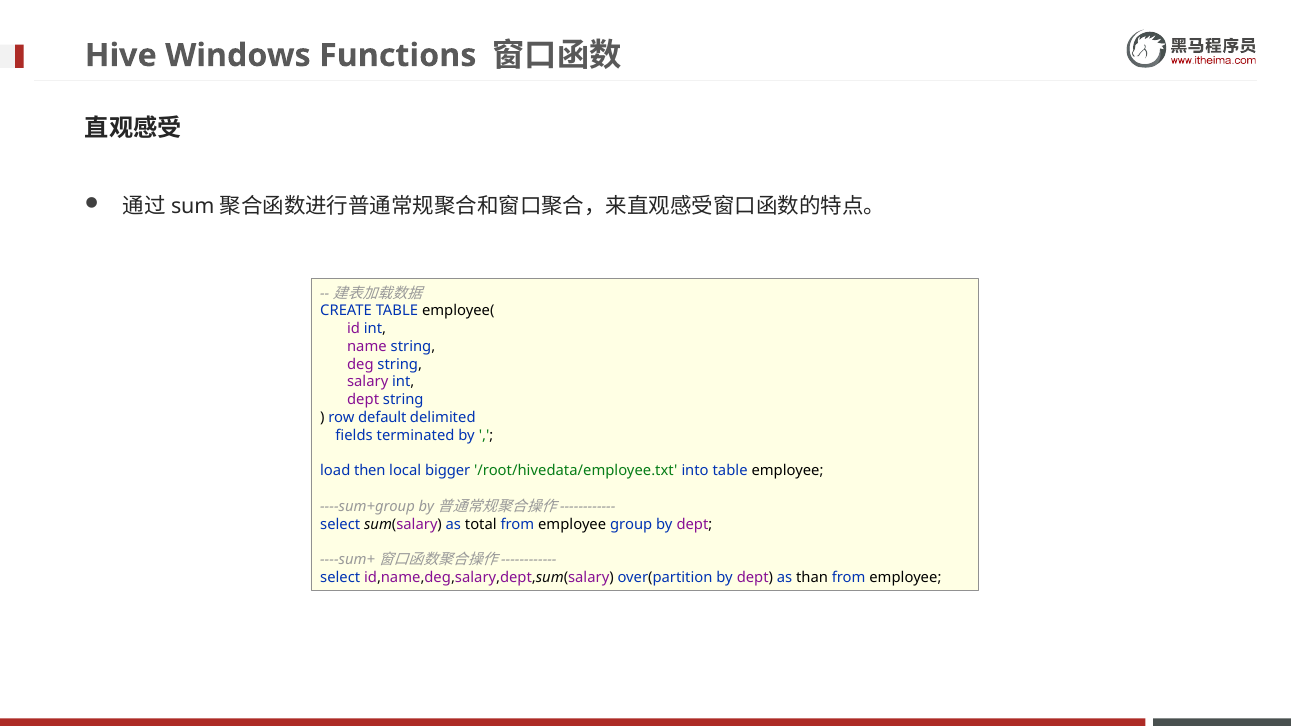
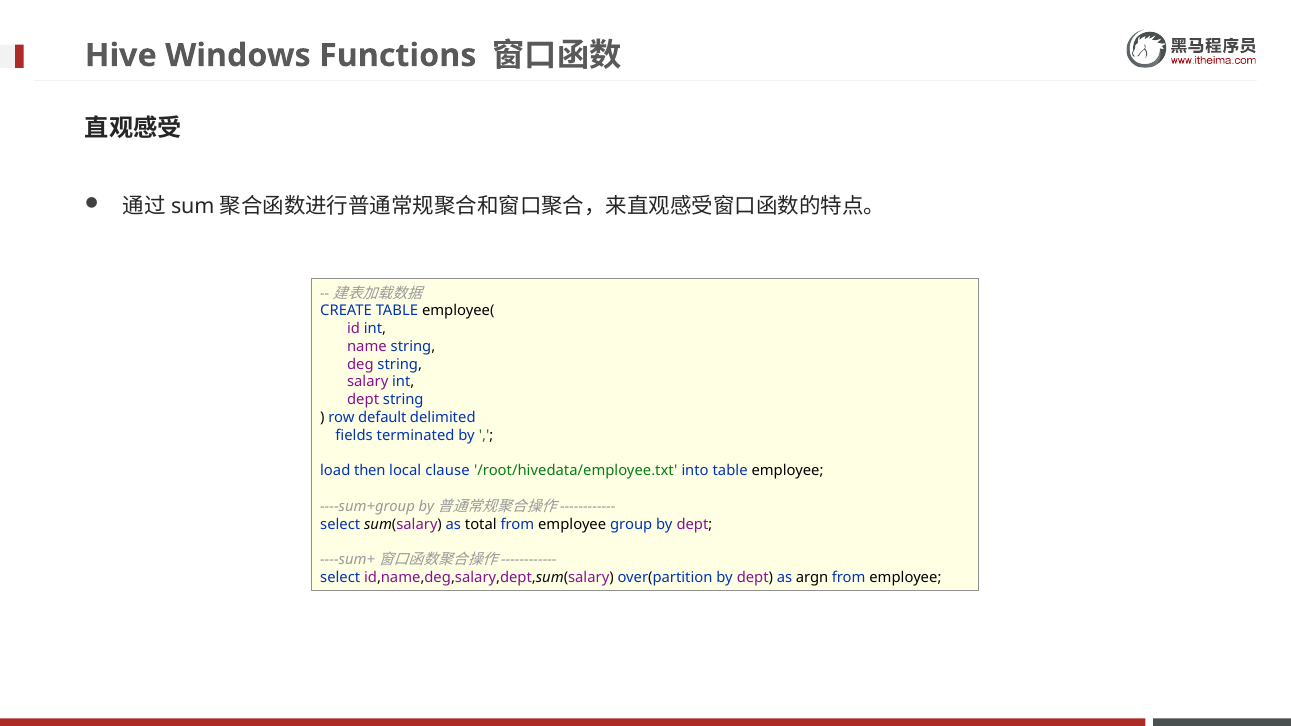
bigger: bigger -> clause
than: than -> argn
